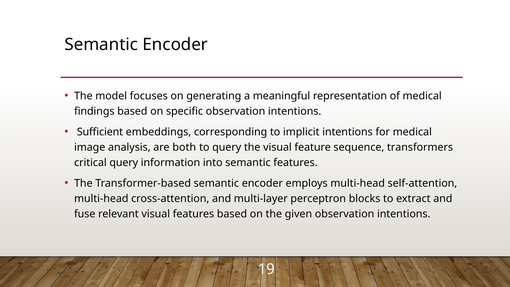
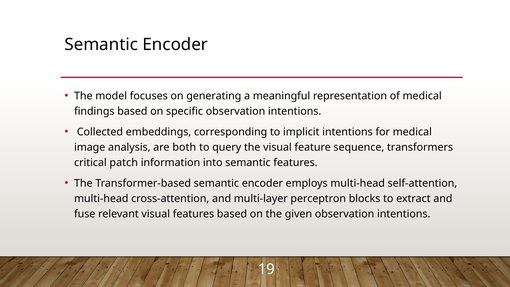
Sufficient: Sufficient -> Collected
critical query: query -> patch
